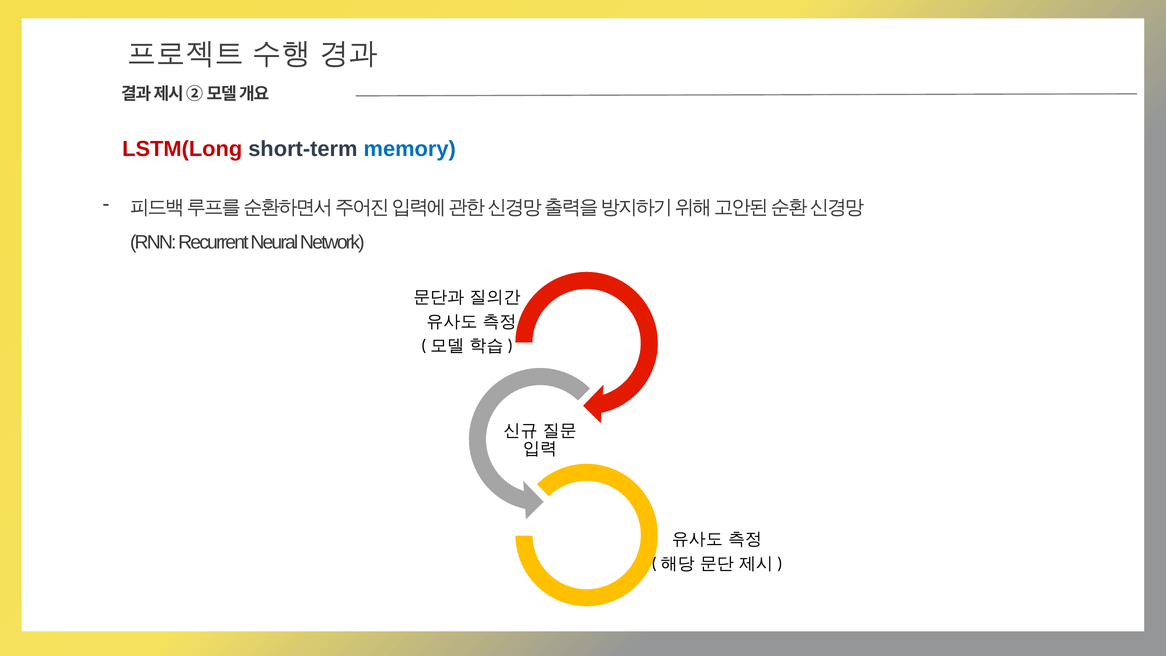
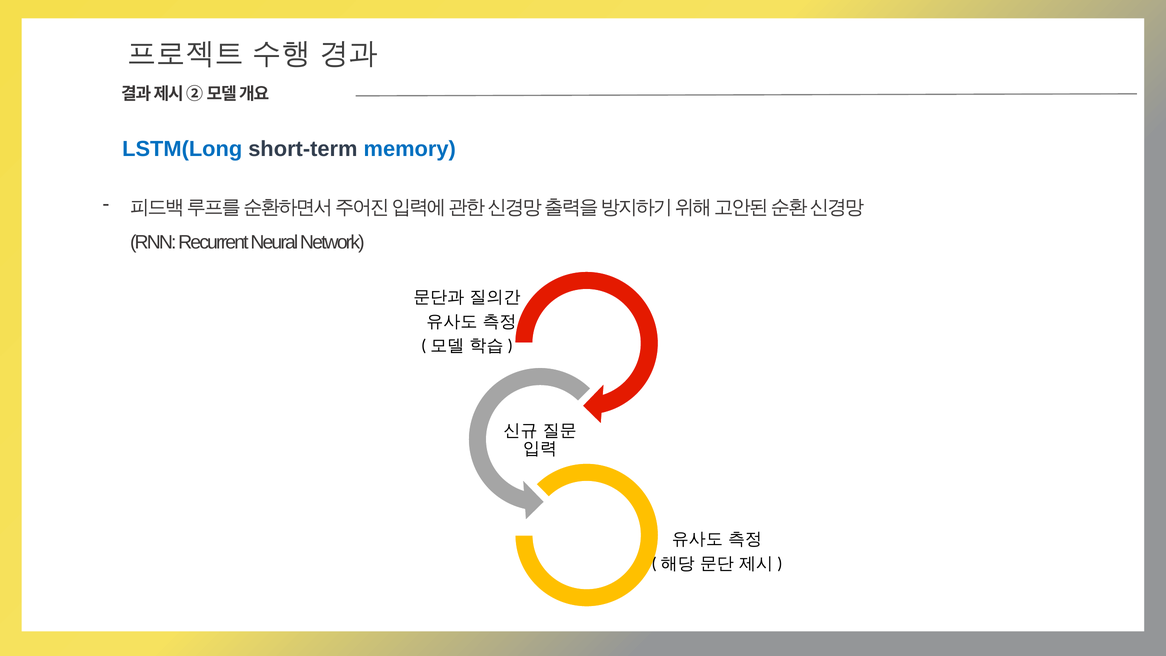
LSTM(Long colour: red -> blue
